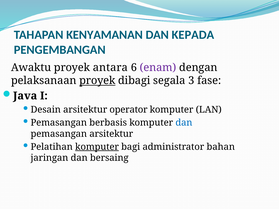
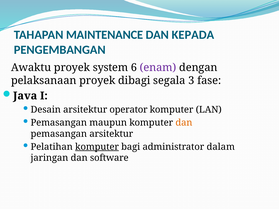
KENYAMANAN: KENYAMANAN -> MAINTENANCE
antara: antara -> system
proyek at (97, 81) underline: present -> none
berbasis: berbasis -> maupun
dan at (184, 123) colour: blue -> orange
bahan: bahan -> dalam
bersaing: bersaing -> software
